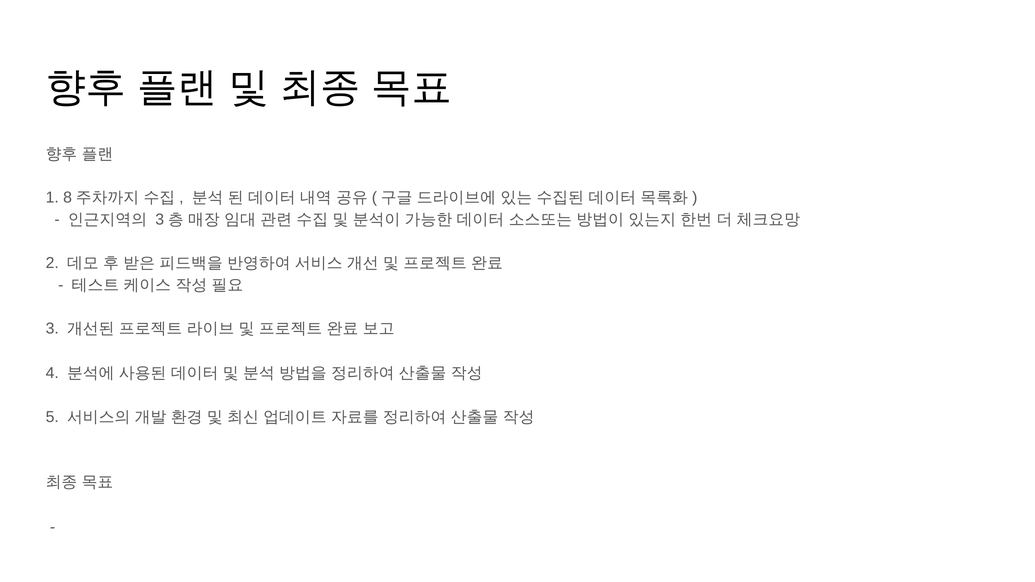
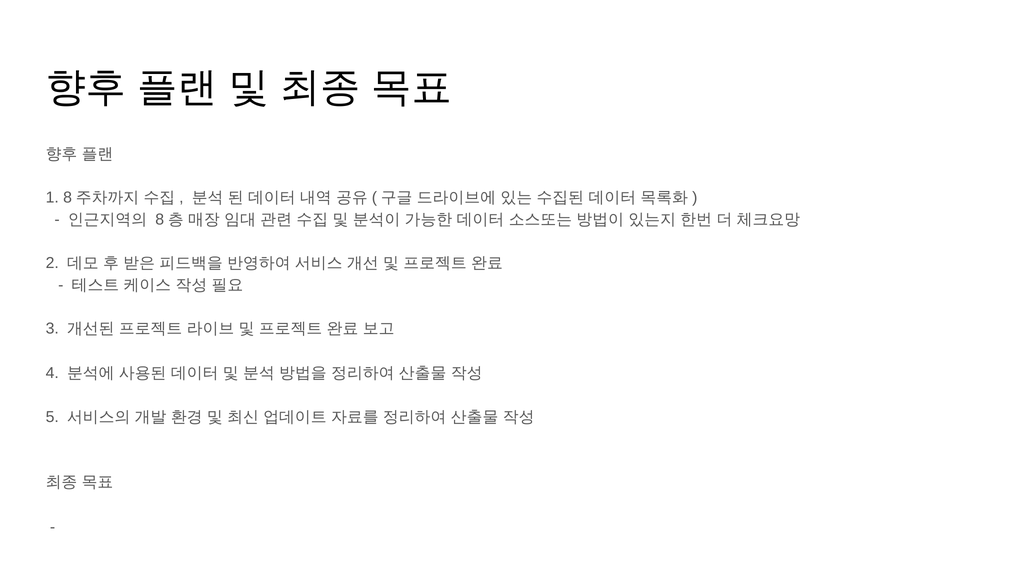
3 at (160, 220): 3 -> 8
